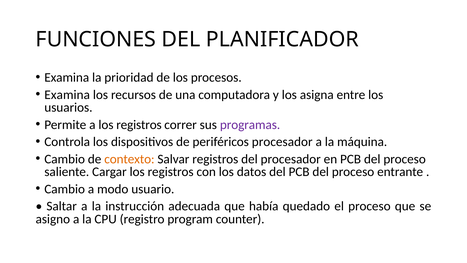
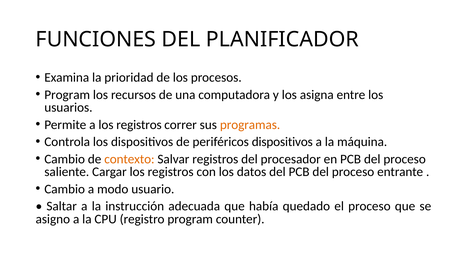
Examina at (67, 95): Examina -> Program
programas colour: purple -> orange
periféricos procesador: procesador -> dispositivos
